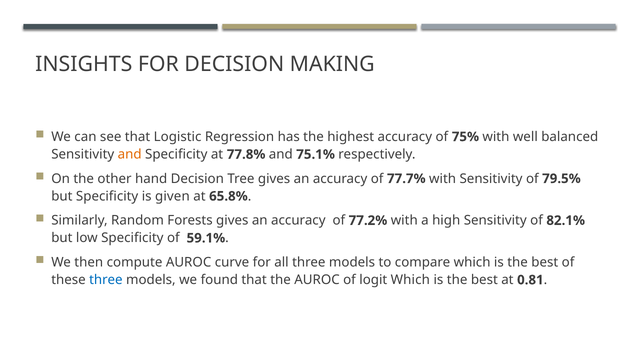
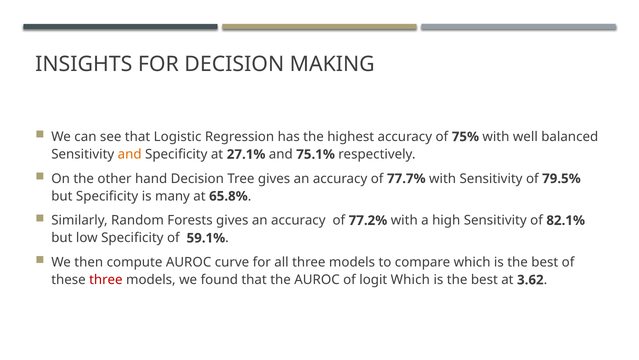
77.8%: 77.8% -> 27.1%
given: given -> many
three at (106, 280) colour: blue -> red
0.81: 0.81 -> 3.62
